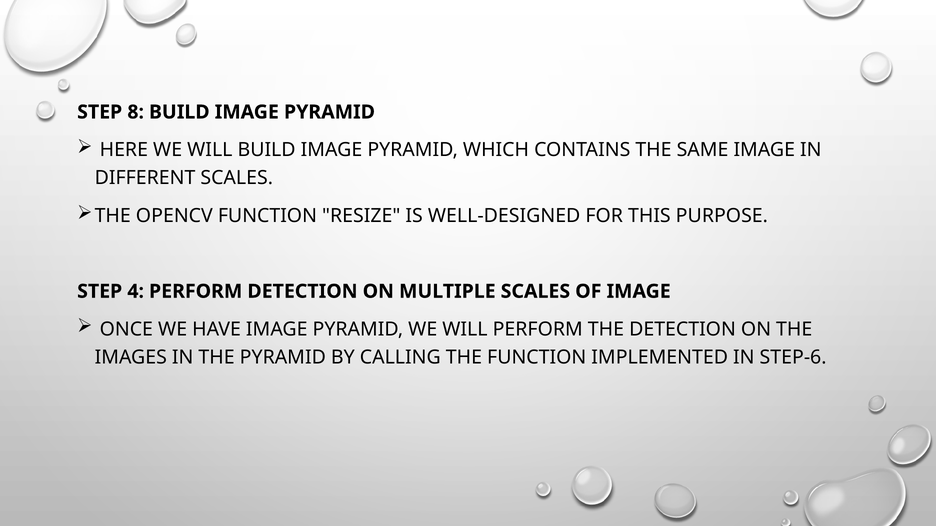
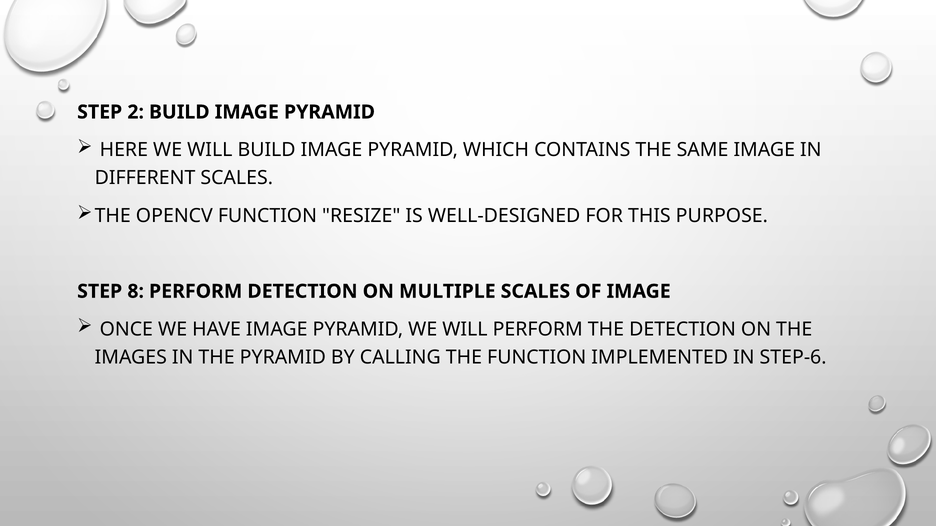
8: 8 -> 2
4: 4 -> 8
